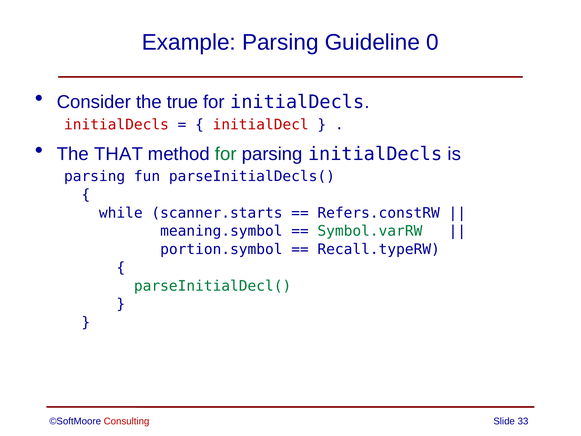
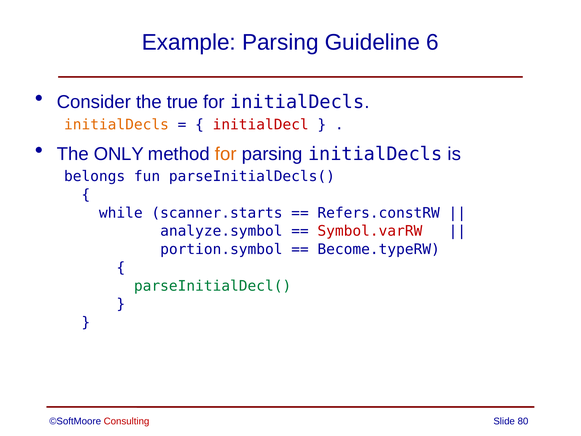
0: 0 -> 6
initialDecls at (116, 124) colour: red -> orange
THAT: THAT -> ONLY
for at (226, 154) colour: green -> orange
parsing at (95, 176): parsing -> belongs
meaning.symbol: meaning.symbol -> analyze.symbol
Symbol.varRW colour: green -> red
Recall.typeRW: Recall.typeRW -> Become.typeRW
33: 33 -> 80
